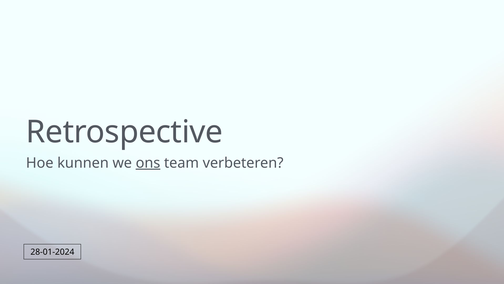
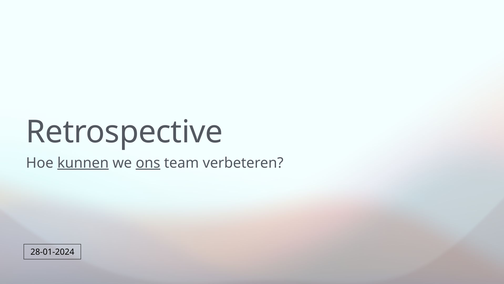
kunnen underline: none -> present
